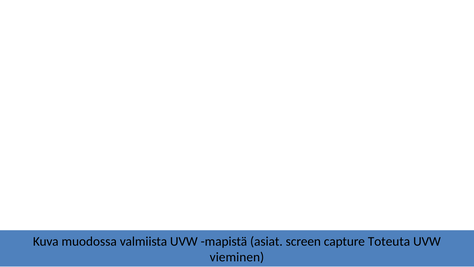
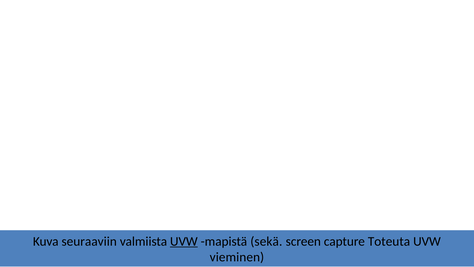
muodossa: muodossa -> seuraaviin
UVW at (184, 241) underline: none -> present
asiat: asiat -> sekä
